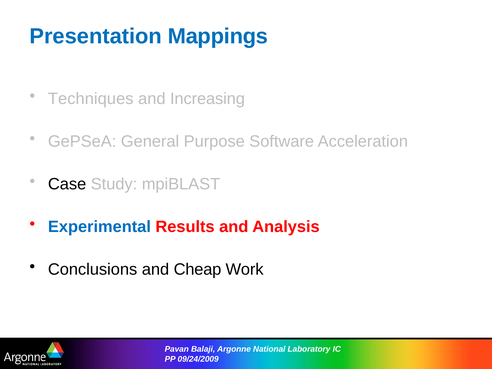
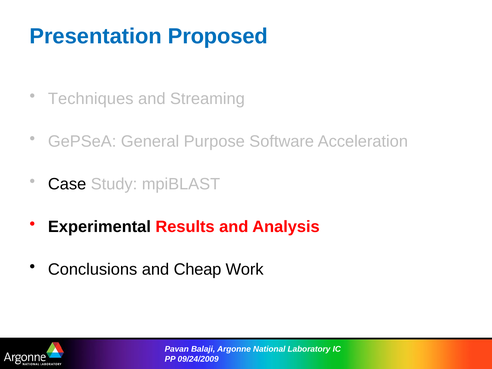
Mappings: Mappings -> Proposed
Increasing: Increasing -> Streaming
Experimental colour: blue -> black
